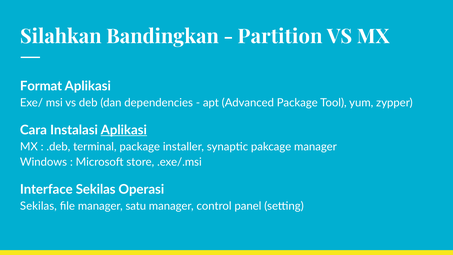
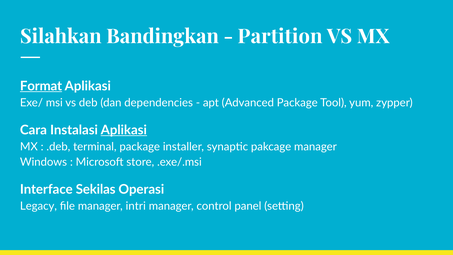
Format underline: none -> present
Sekilas at (38, 206): Sekilas -> Legacy
satu: satu -> intri
